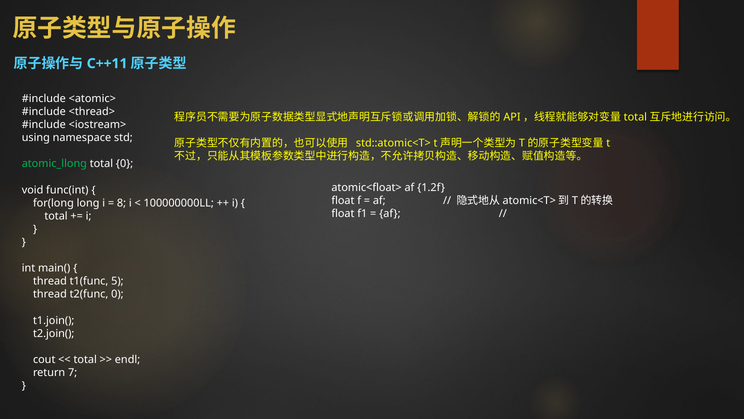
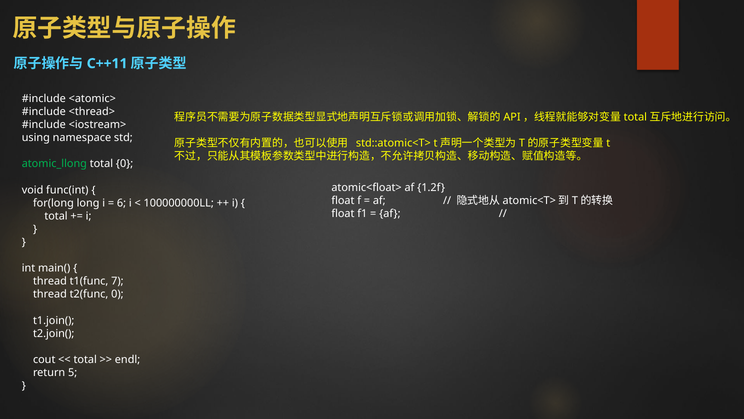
8: 8 -> 6
5: 5 -> 7
7: 7 -> 5
